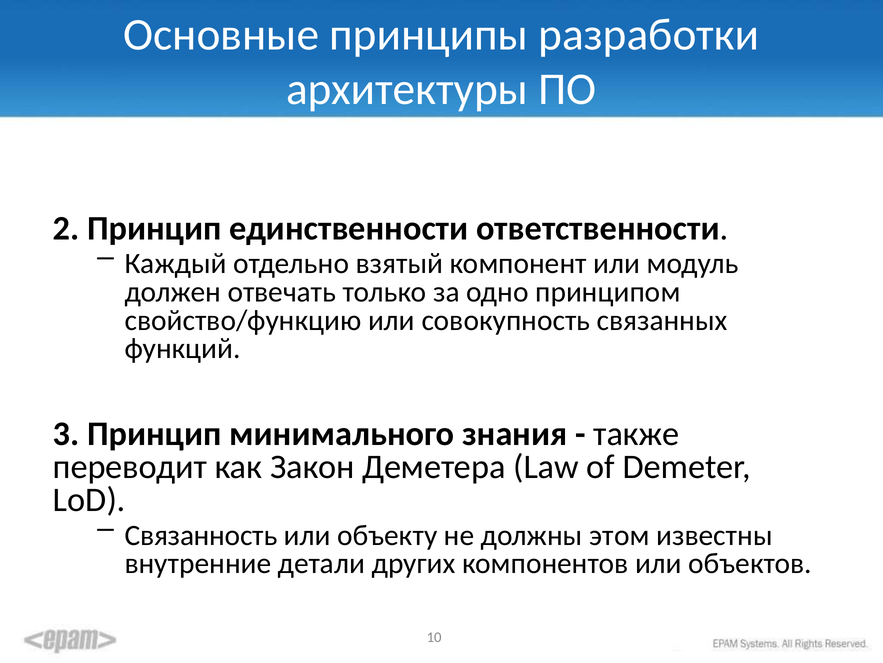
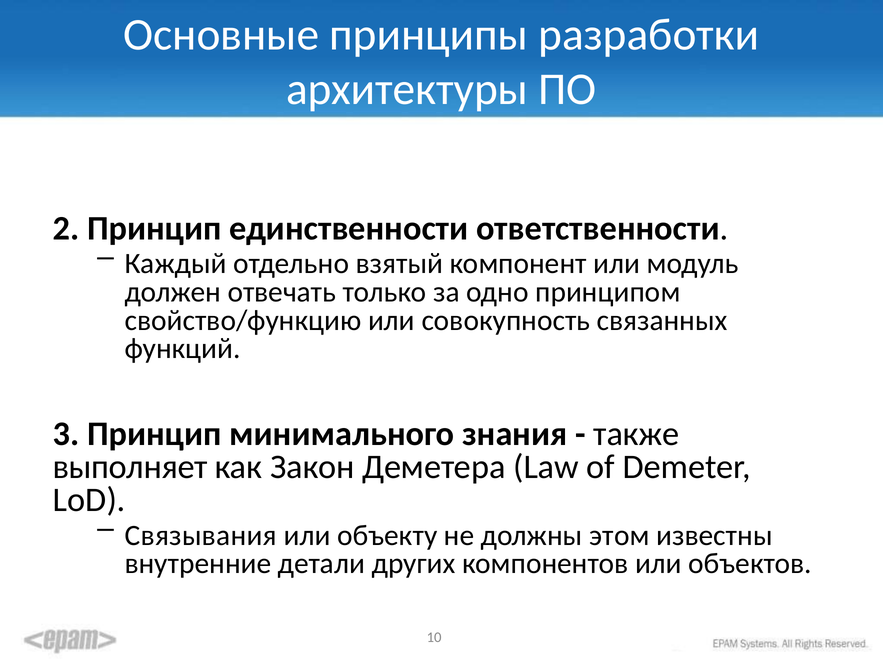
переводит: переводит -> выполняет
Связанность: Связанность -> Связывания
